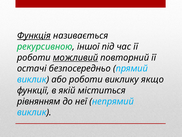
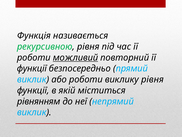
Функція underline: present -> none
рекурсивною іншої: іншої -> рівня
остачі at (32, 68): остачі -> функції
виклику якщо: якщо -> рівня
